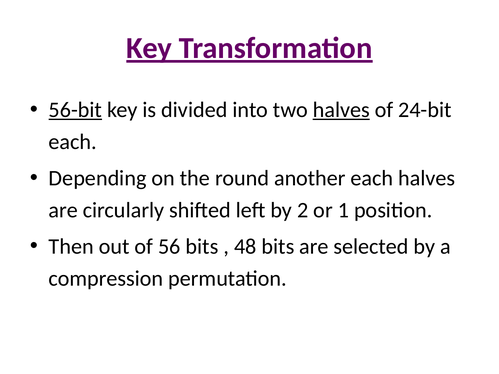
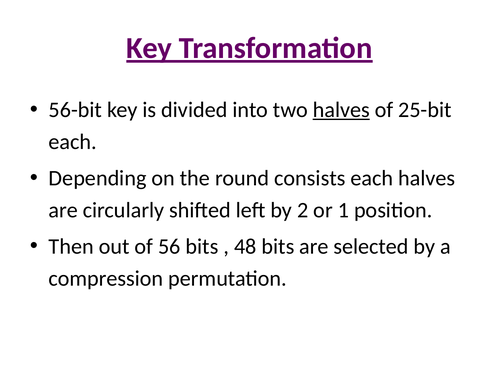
56-bit underline: present -> none
24-bit: 24-bit -> 25-bit
another: another -> consists
